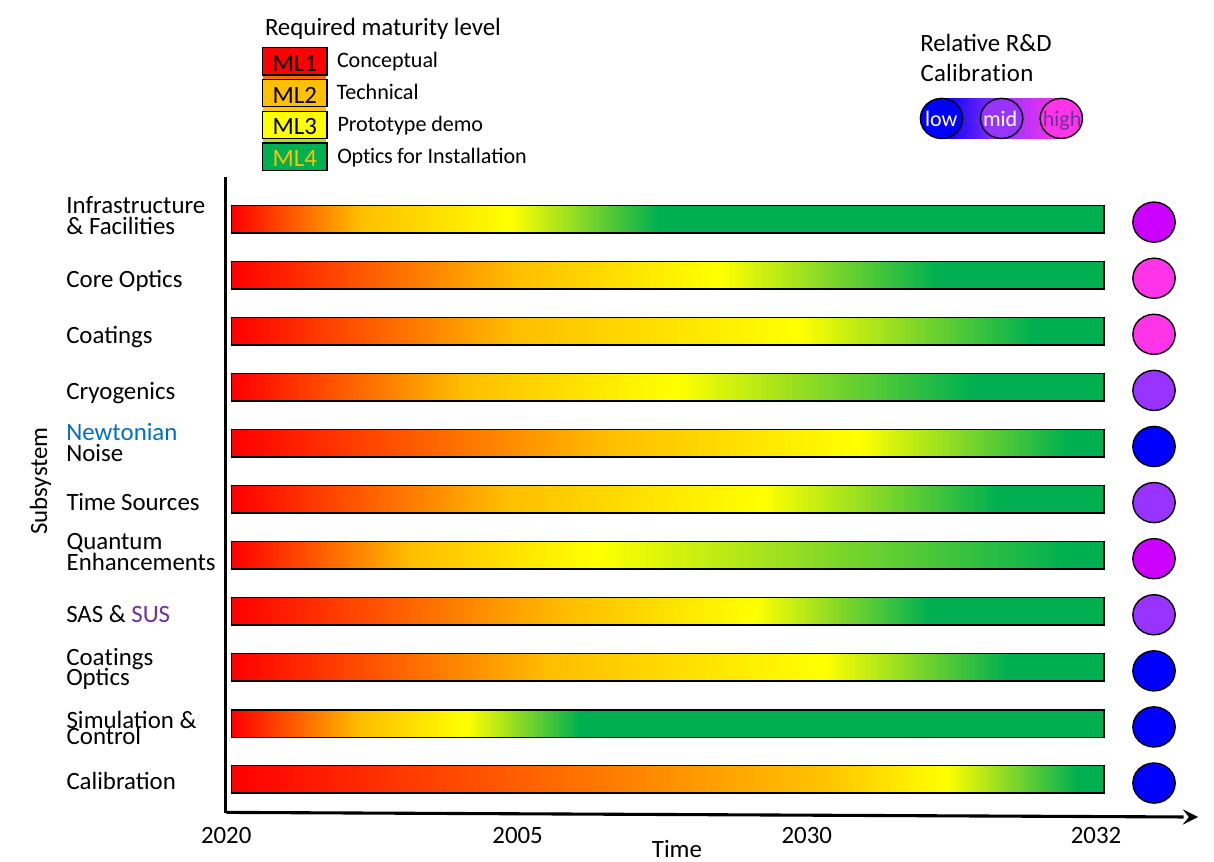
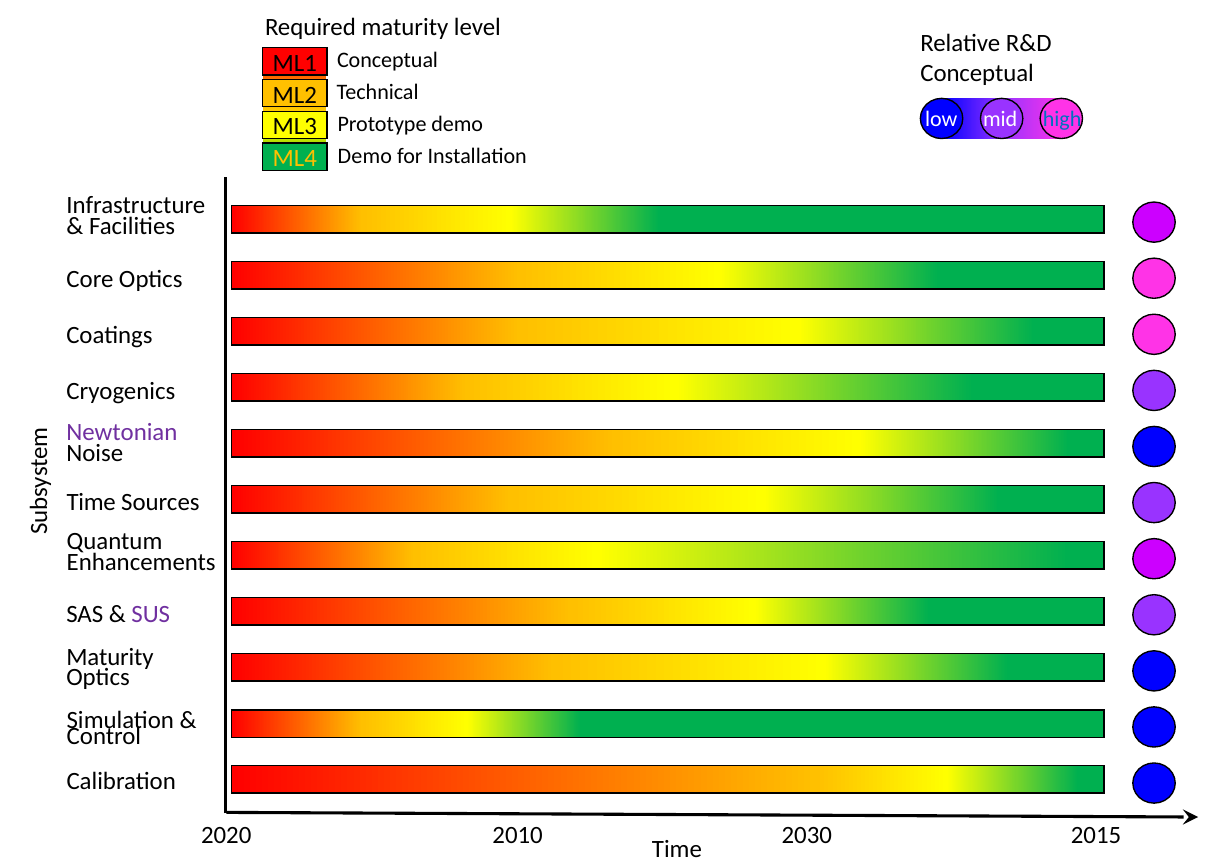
Calibration at (977, 73): Calibration -> Conceptual
high colour: purple -> blue
Optics at (365, 156): Optics -> Demo
Newtonian colour: blue -> purple
Coatings at (110, 656): Coatings -> Maturity
2005: 2005 -> 2010
2032: 2032 -> 2015
